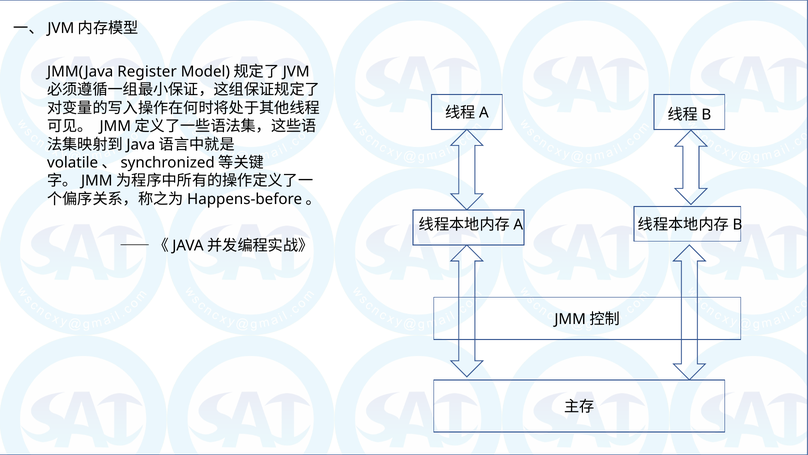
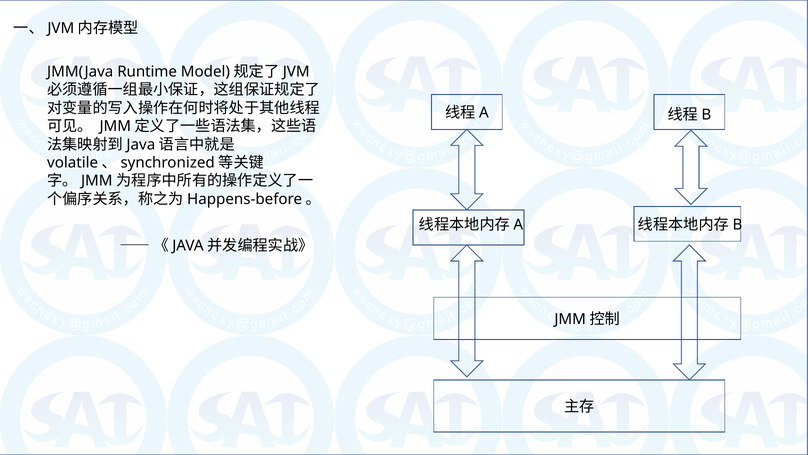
Register: Register -> Runtime
